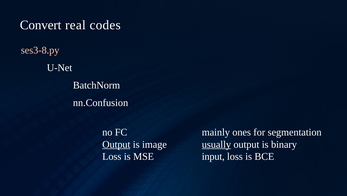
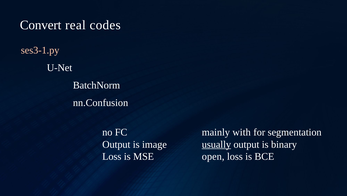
ses3-8.py: ses3-8.py -> ses3-1.py
ones: ones -> with
Output at (116, 144) underline: present -> none
input: input -> open
